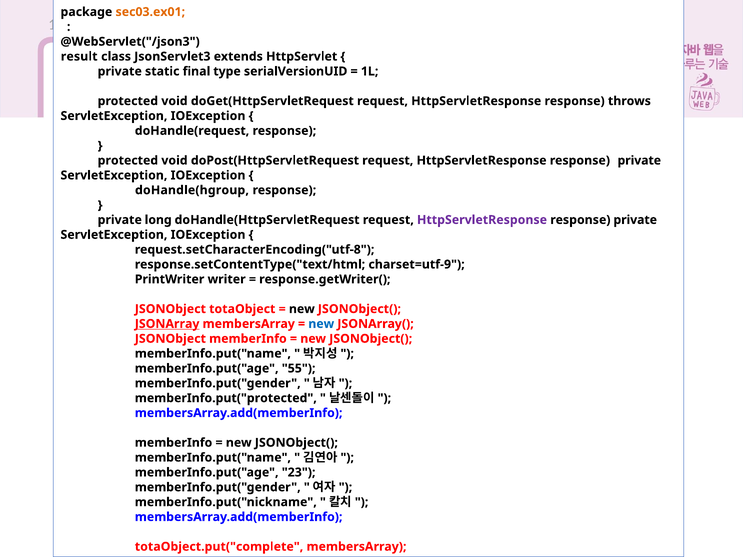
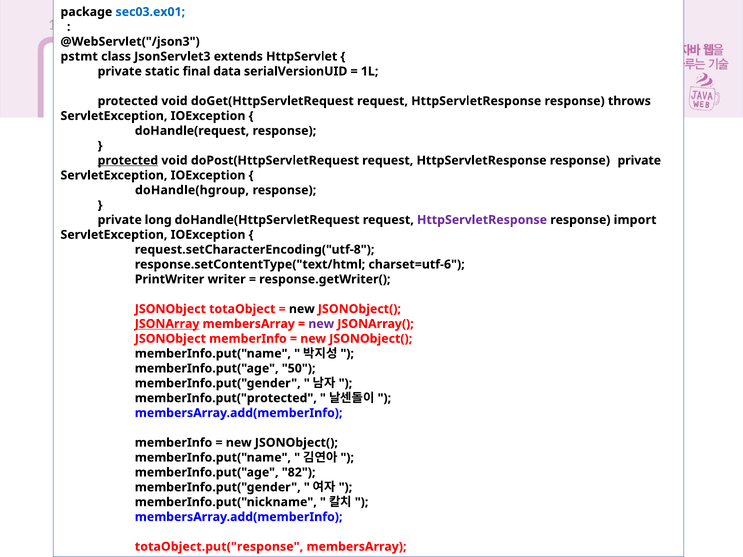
sec03.ex01 colour: orange -> blue
result: result -> pstmt
type: type -> data
protected at (128, 161) underline: none -> present
private at (635, 220): private -> import
charset=utf-9: charset=utf-9 -> charset=utf-6
new at (321, 324) colour: blue -> purple
55: 55 -> 50
23: 23 -> 82
totaObject.put("complete: totaObject.put("complete -> totaObject.put("response
